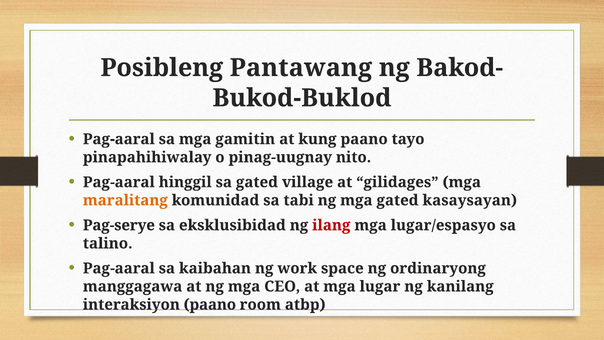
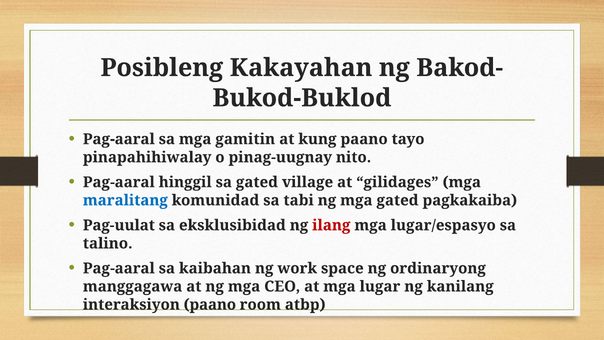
Pantawang: Pantawang -> Kakayahan
maralitang colour: orange -> blue
kasaysayan: kasaysayan -> pagkakaiba
Pag-serye: Pag-serye -> Pag-uulat
